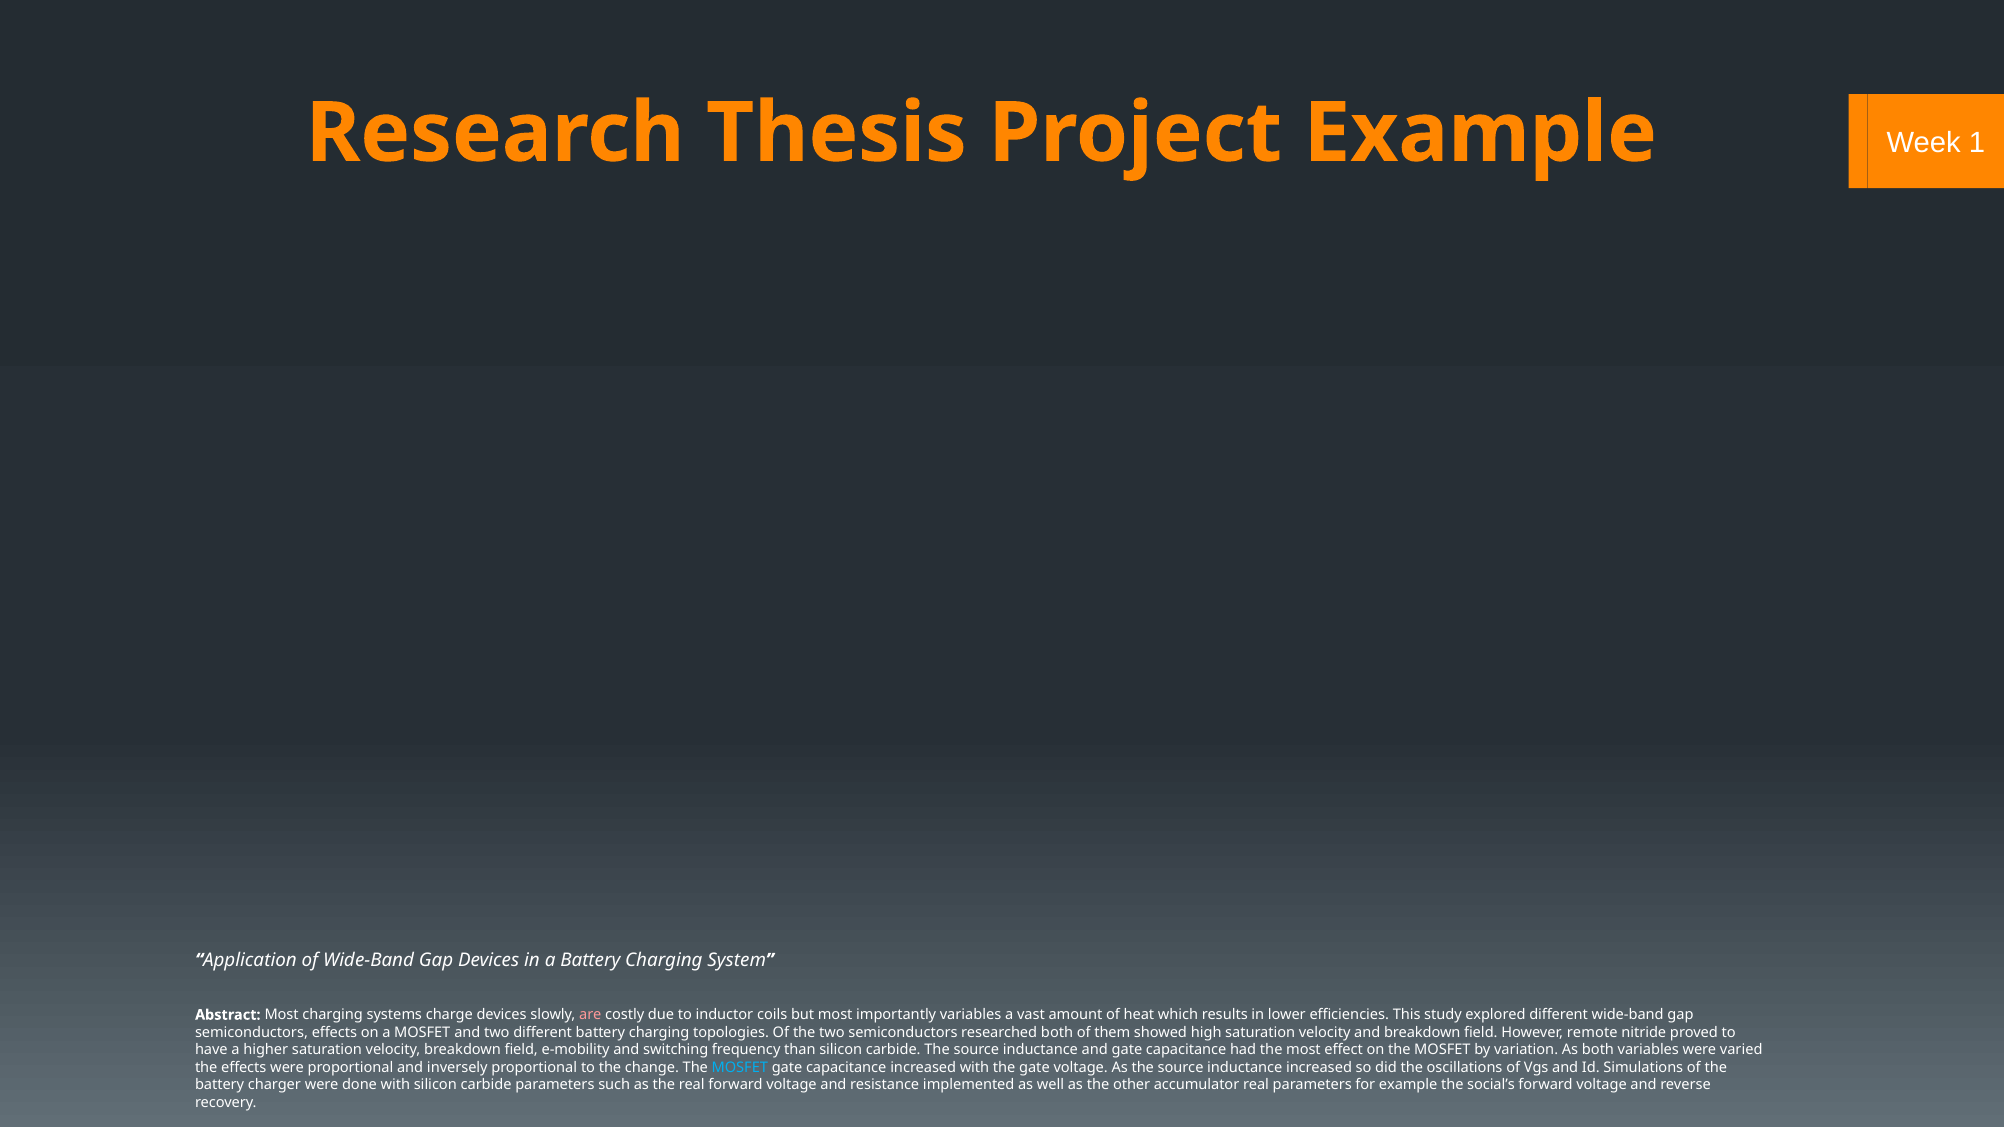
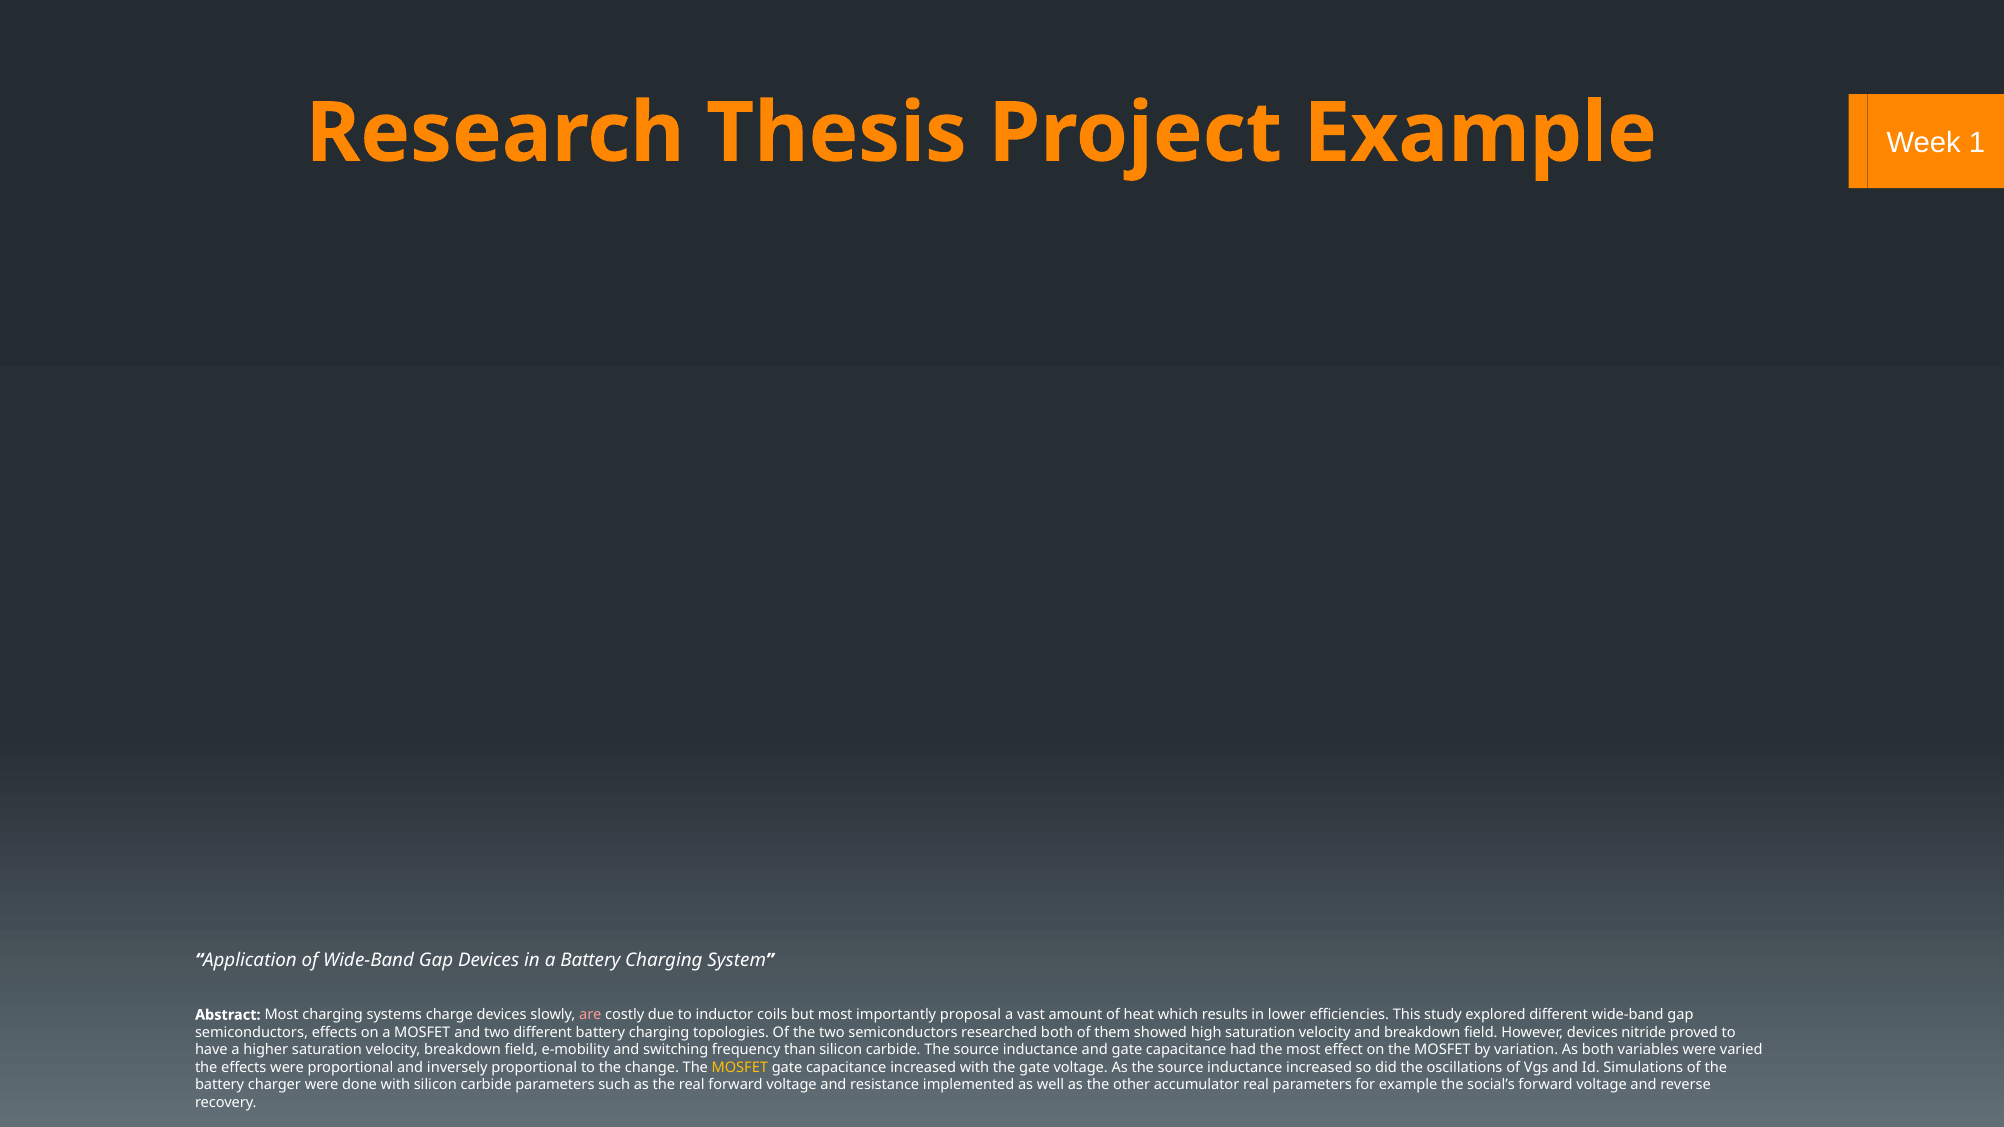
importantly variables: variables -> proposal
However remote: remote -> devices
MOSFET at (740, 1068) colour: light blue -> yellow
